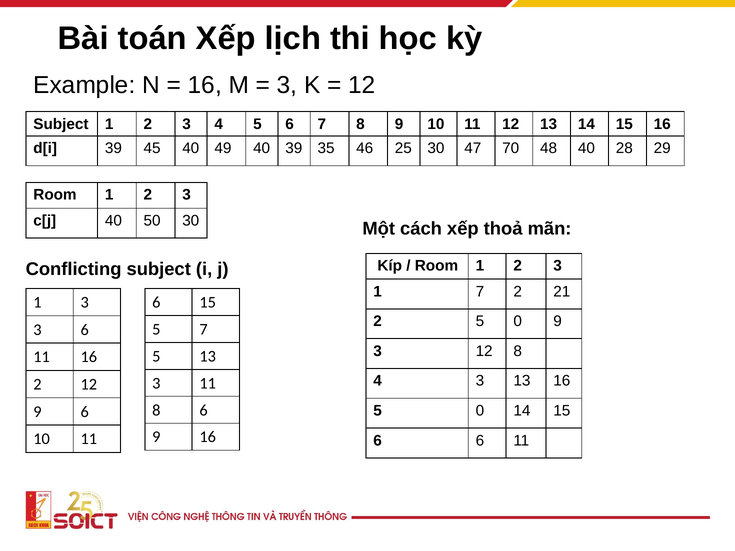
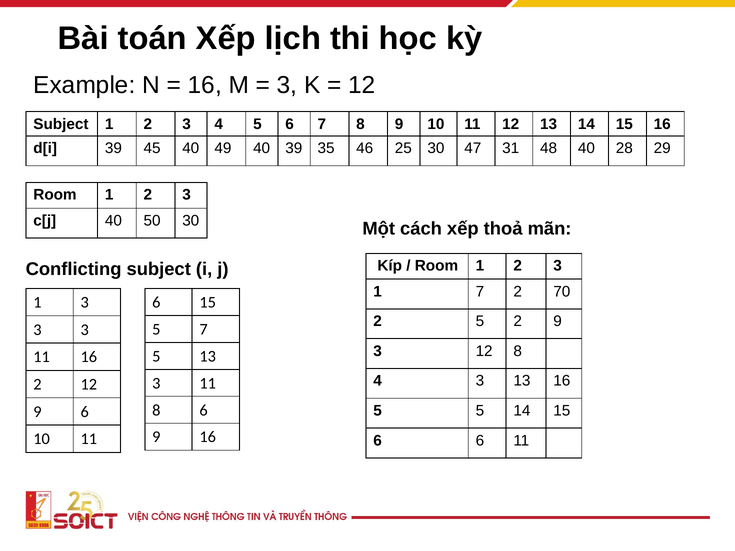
70: 70 -> 31
21: 21 -> 70
2 5 0: 0 -> 2
6 at (85, 330): 6 -> 3
0 at (480, 411): 0 -> 5
